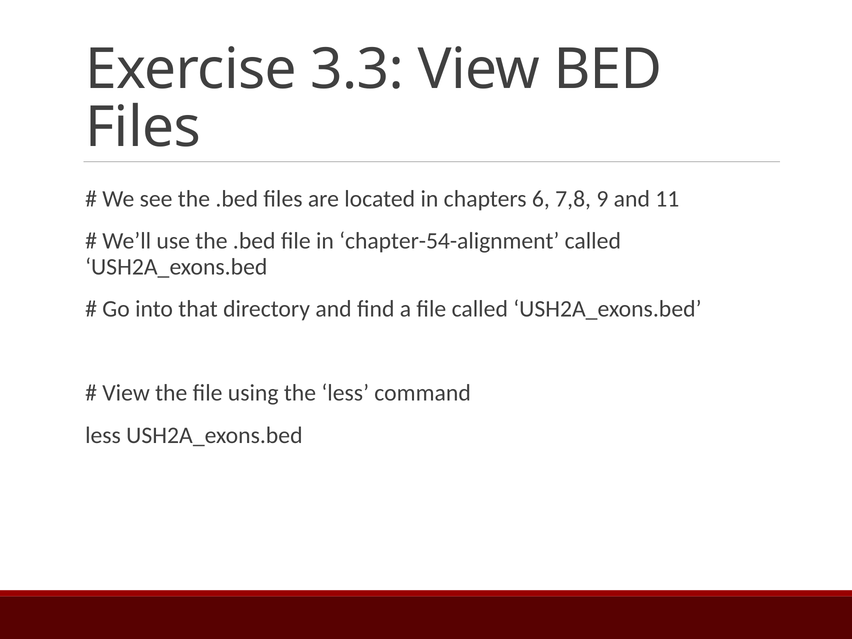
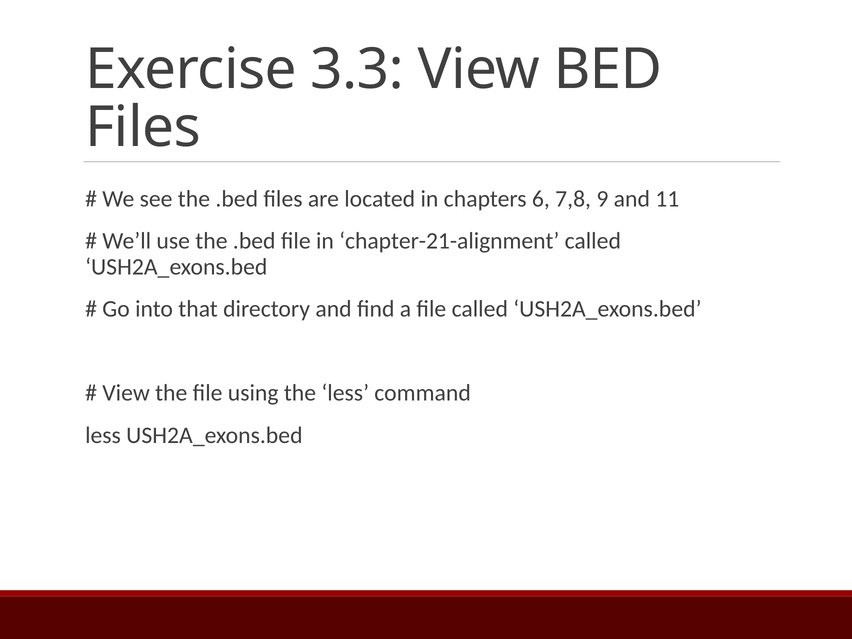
chapter-54-alignment: chapter-54-alignment -> chapter-21-alignment
